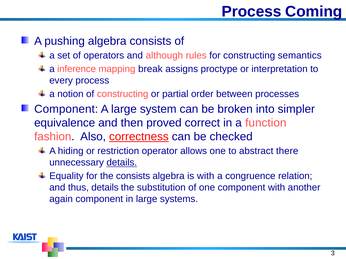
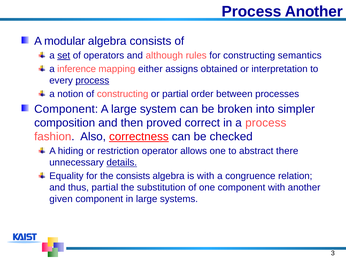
Process Coming: Coming -> Another
pushing: pushing -> modular
set underline: none -> present
break: break -> either
proctype: proctype -> obtained
process at (92, 81) underline: none -> present
equivalence: equivalence -> composition
a function: function -> process
thus details: details -> partial
again: again -> given
